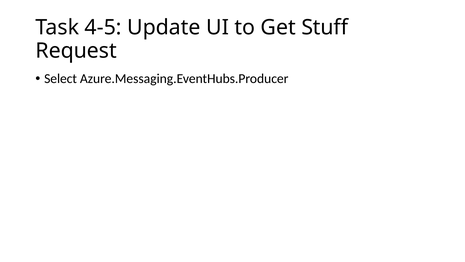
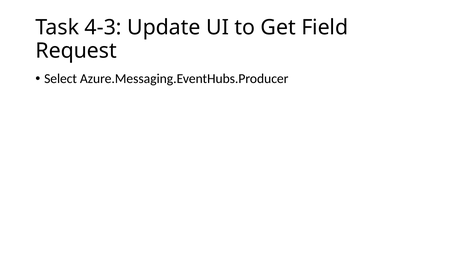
4-5: 4-5 -> 4-3
Stuff: Stuff -> Field
